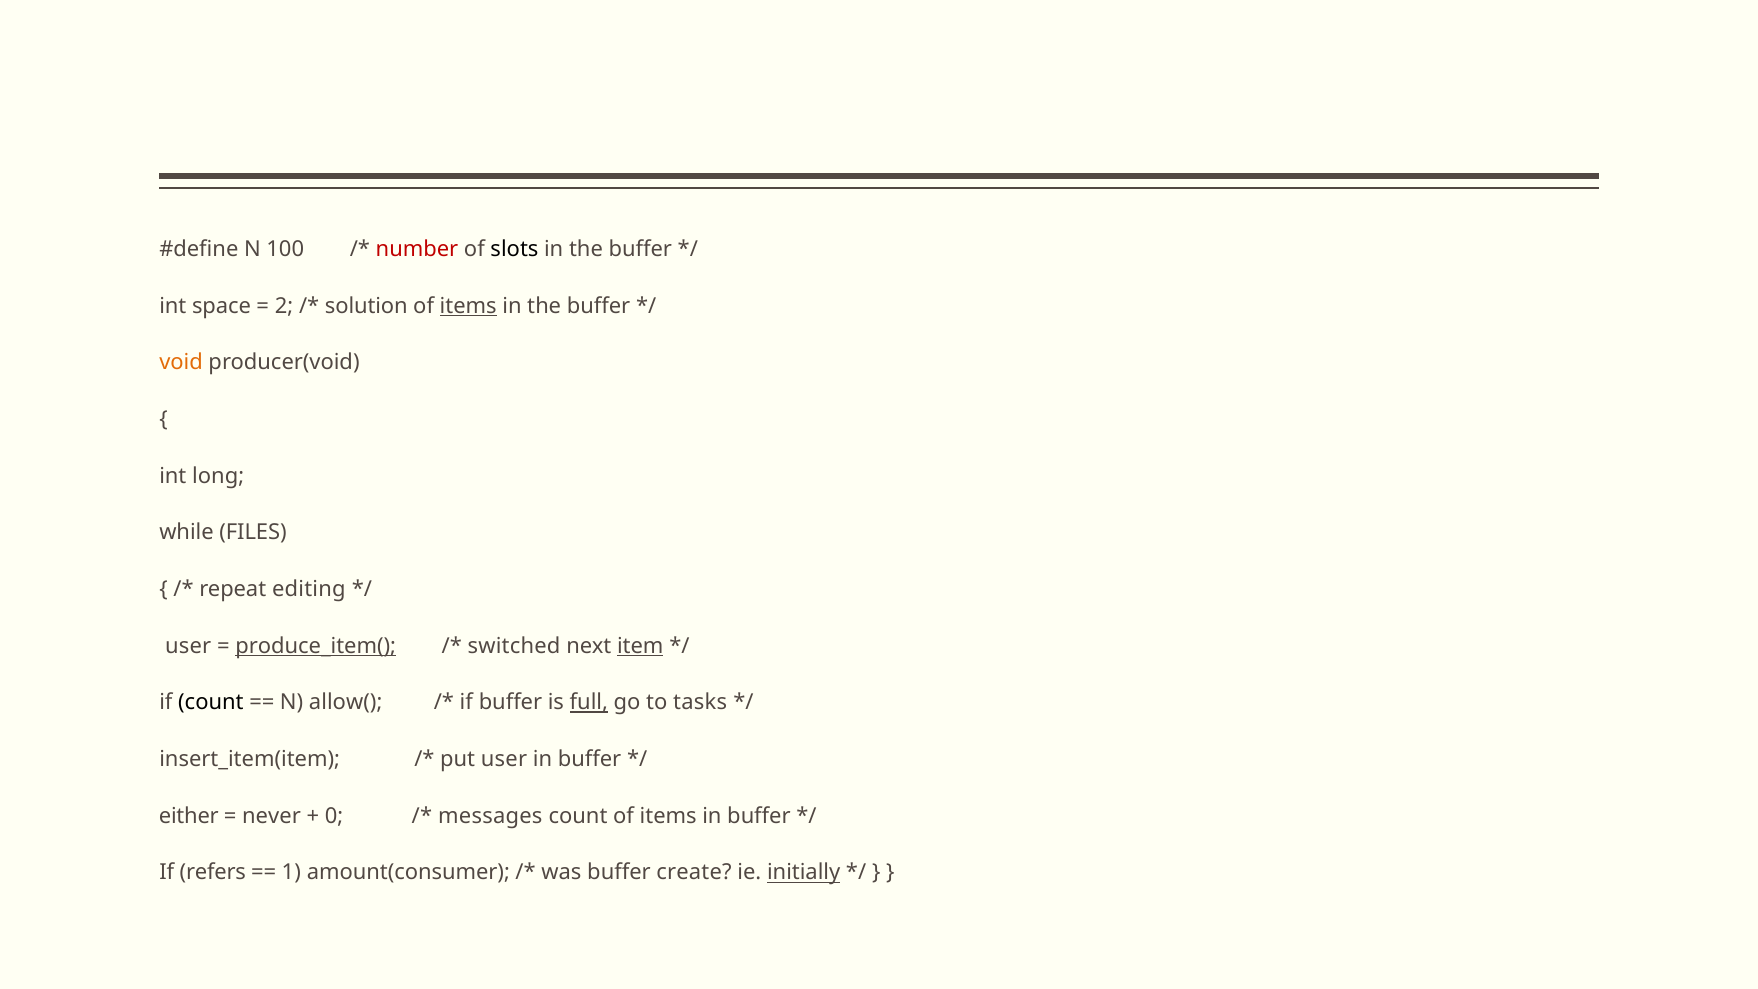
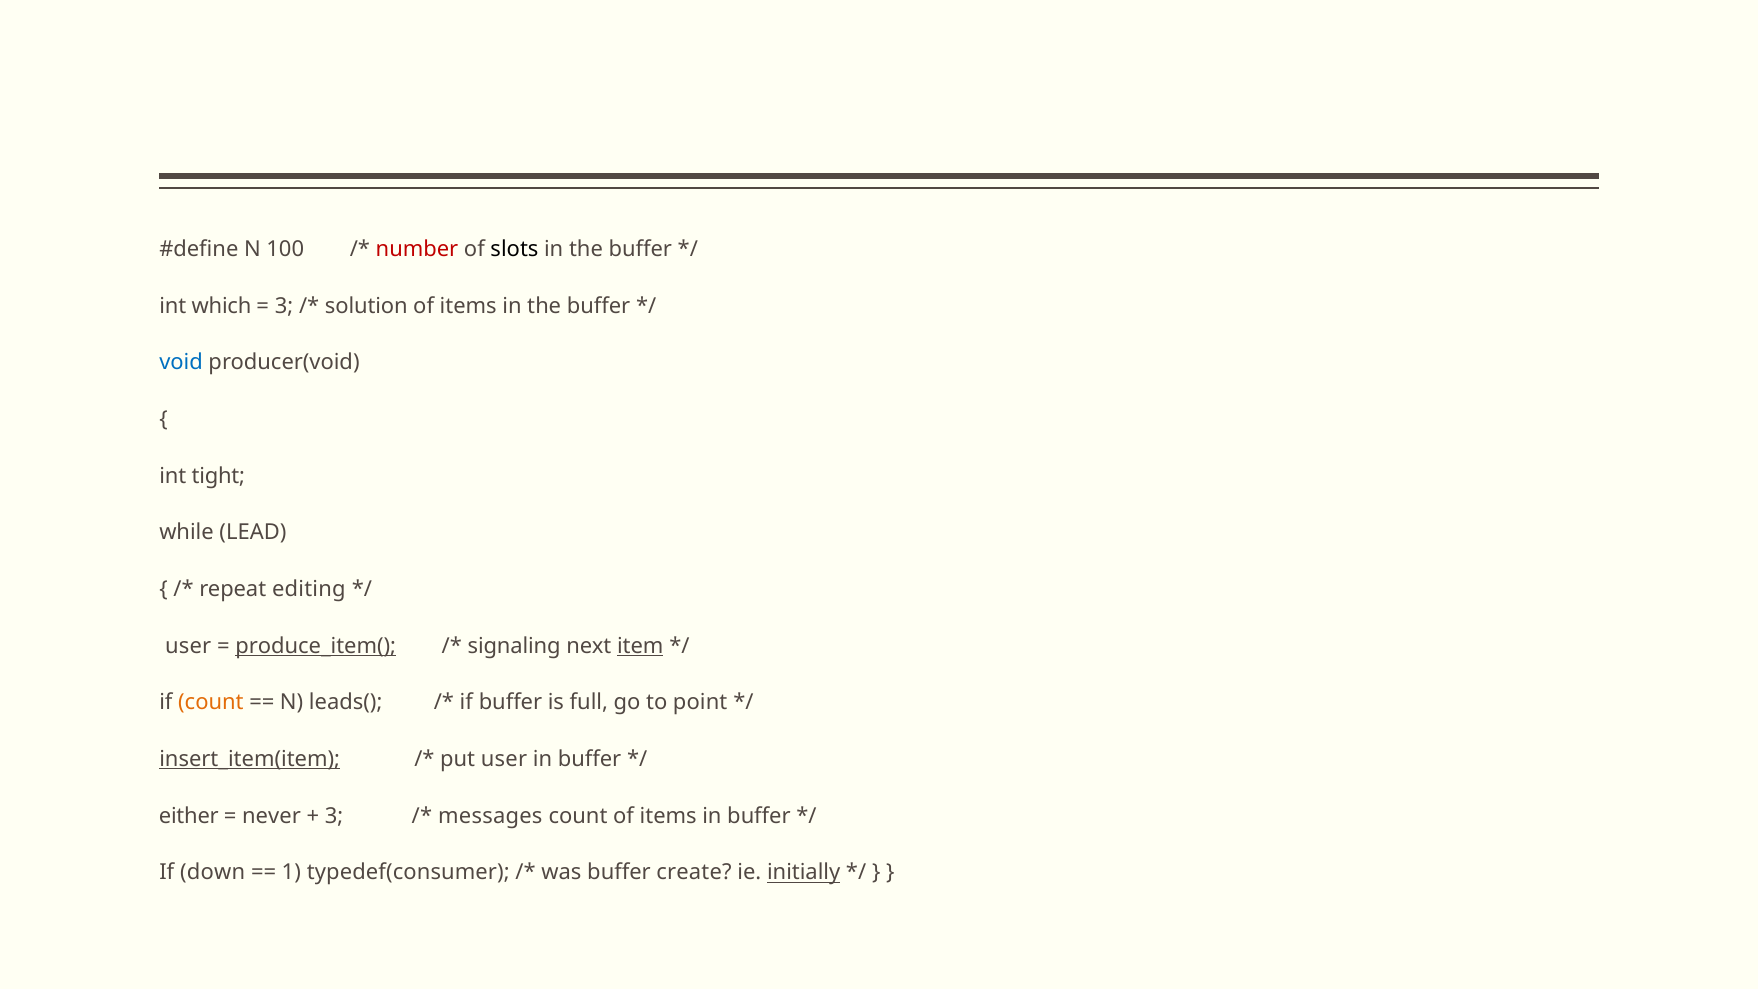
space: space -> which
2 at (284, 306): 2 -> 3
items at (468, 306) underline: present -> none
void colour: orange -> blue
long: long -> tight
FILES: FILES -> LEAD
switched: switched -> signaling
count at (211, 703) colour: black -> orange
allow(: allow( -> leads(
full underline: present -> none
tasks: tasks -> point
insert_item(item underline: none -> present
0 at (334, 816): 0 -> 3
refers: refers -> down
amount(consumer: amount(consumer -> typedef(consumer
